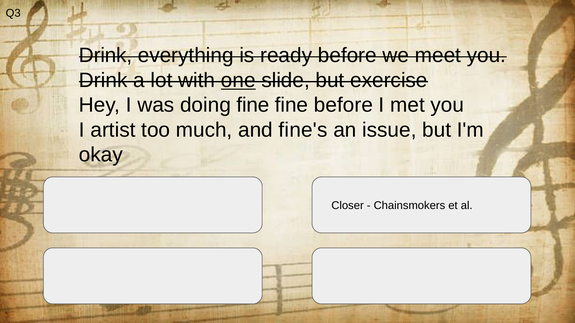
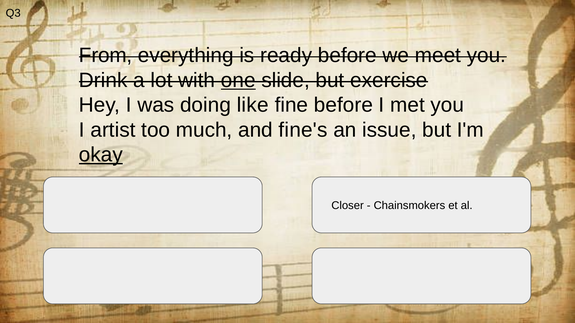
Drink at (106, 55): Drink -> From
doing fine: fine -> like
okay underline: none -> present
